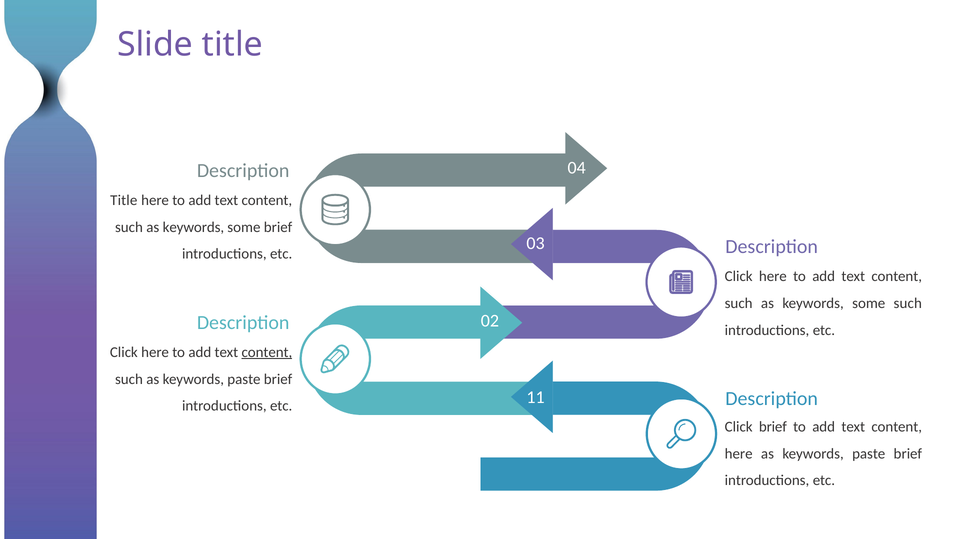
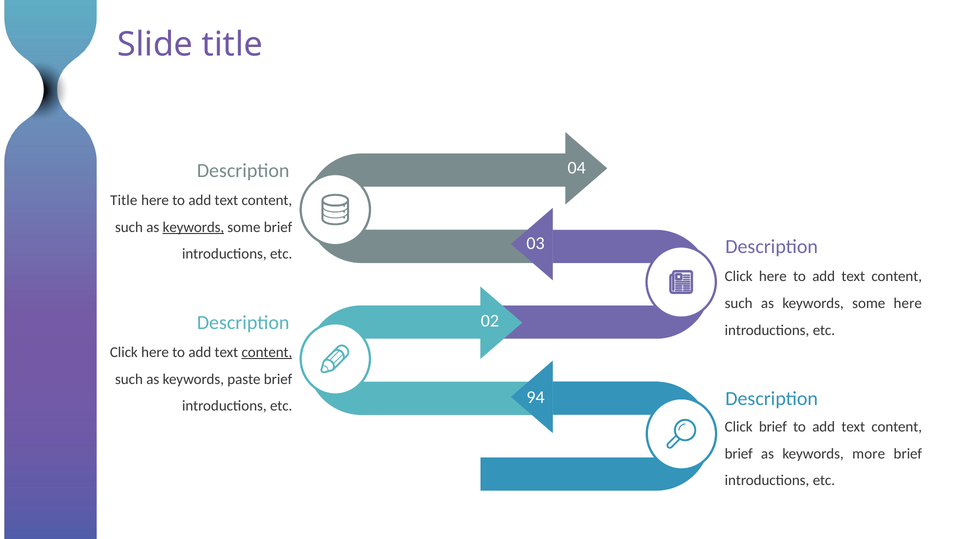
keywords at (193, 227) underline: none -> present
some such: such -> here
11: 11 -> 94
here at (739, 453): here -> brief
paste at (869, 453): paste -> more
